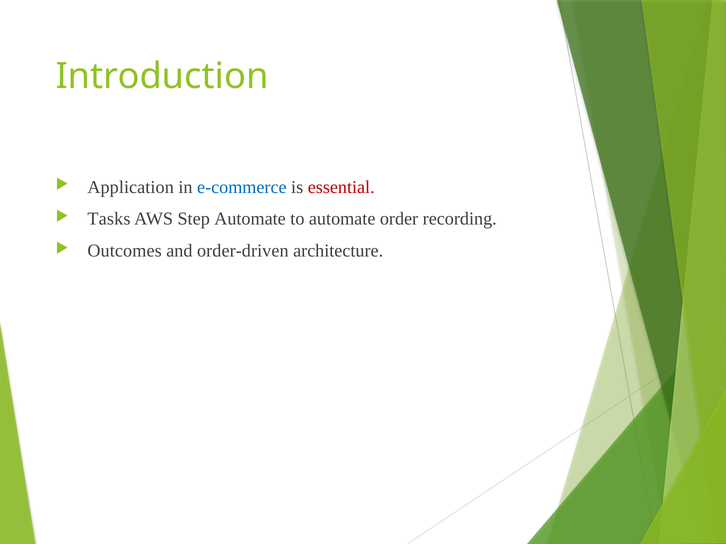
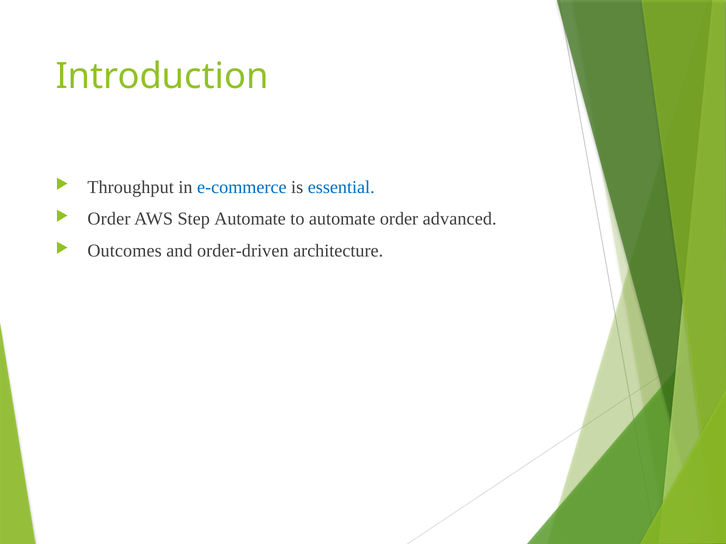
Application: Application -> Throughput
essential colour: red -> blue
Tasks at (109, 219): Tasks -> Order
recording: recording -> advanced
